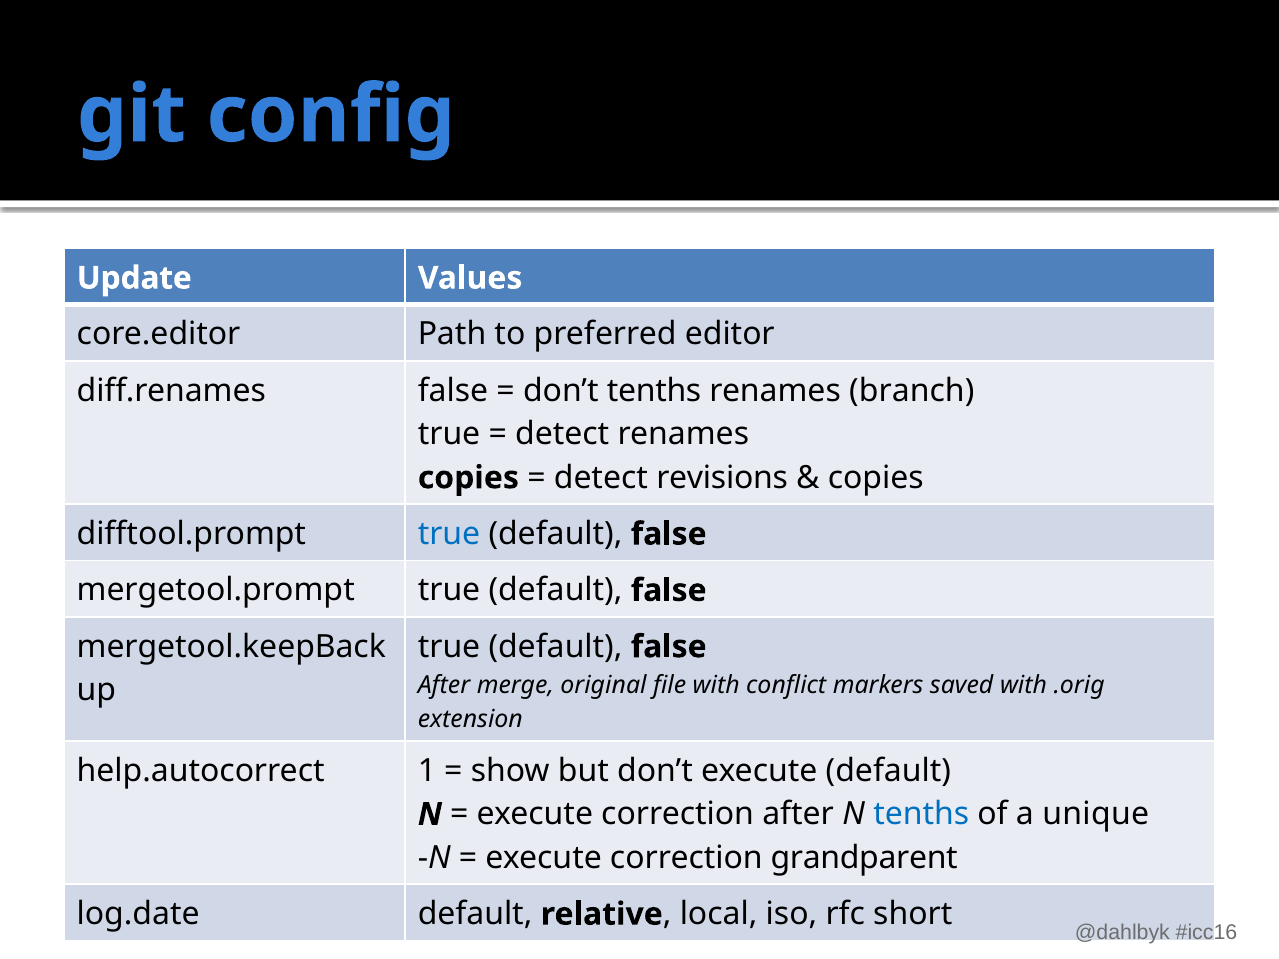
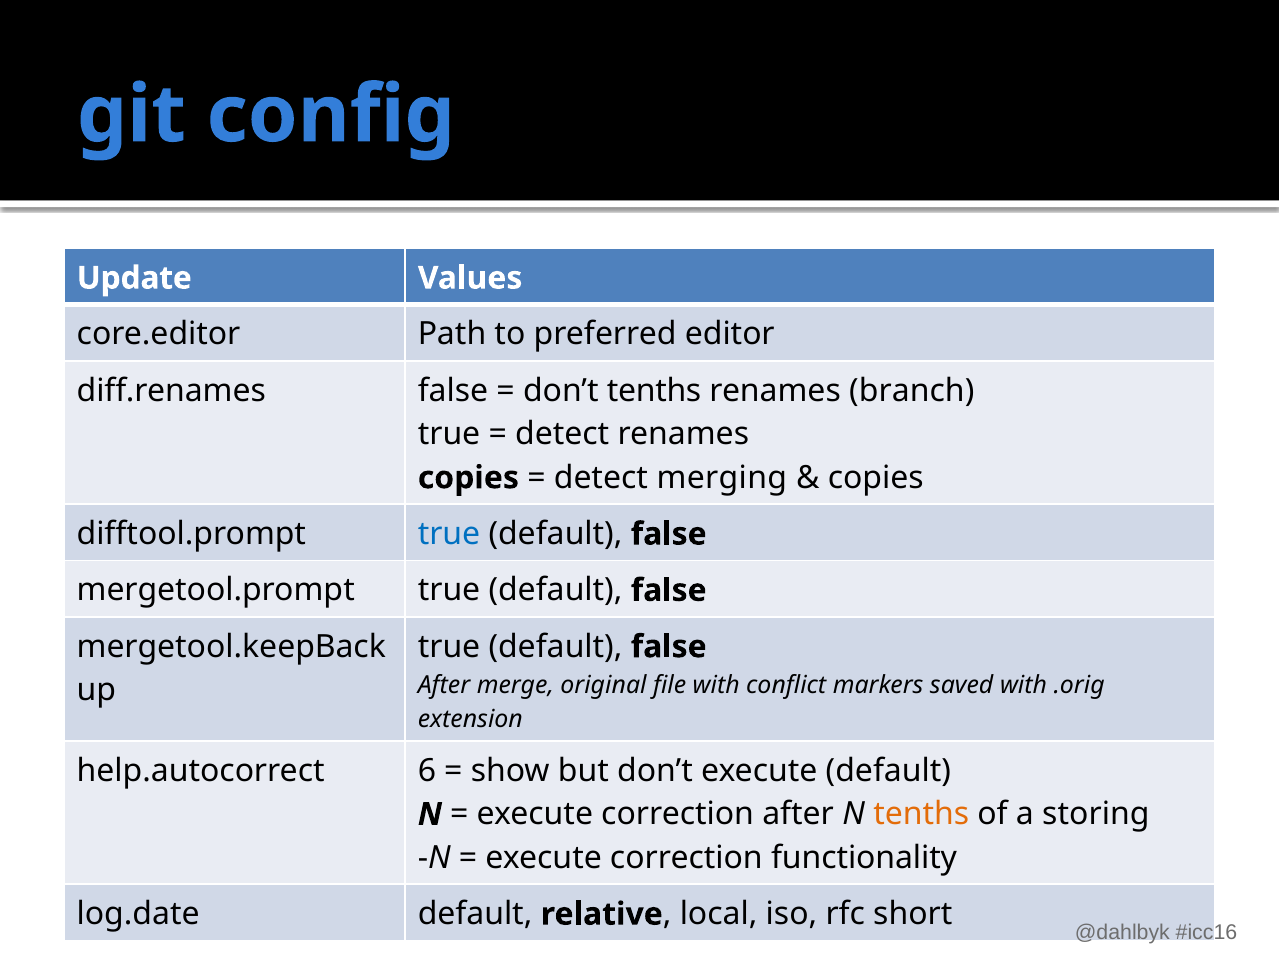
revisions: revisions -> merging
1: 1 -> 6
tenths at (921, 815) colour: blue -> orange
unique: unique -> storing
grandparent: grandparent -> functionality
